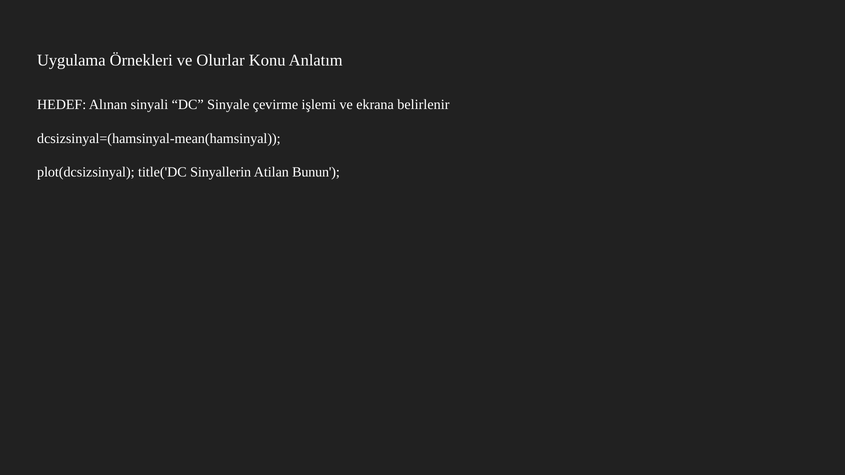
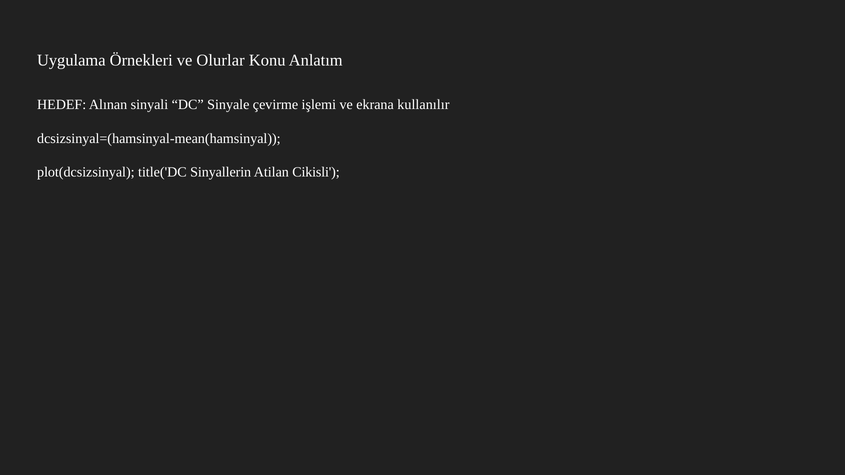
belirlenir: belirlenir -> kullanılır
Bunun: Bunun -> Cikisli
